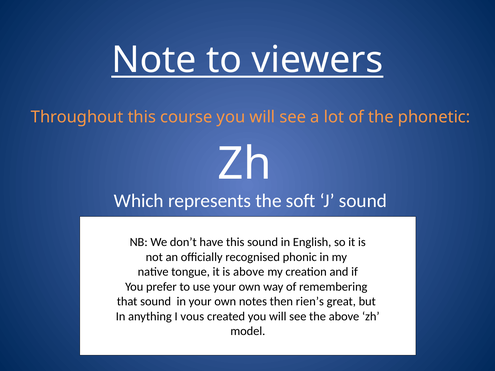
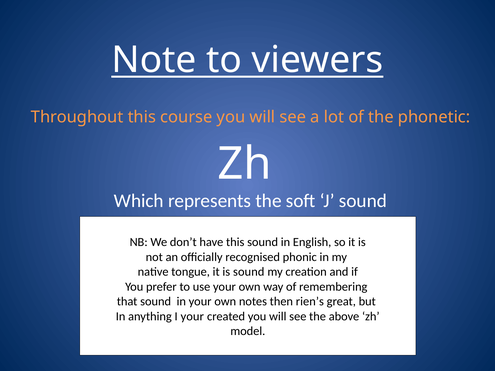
is above: above -> sound
I vous: vous -> your
